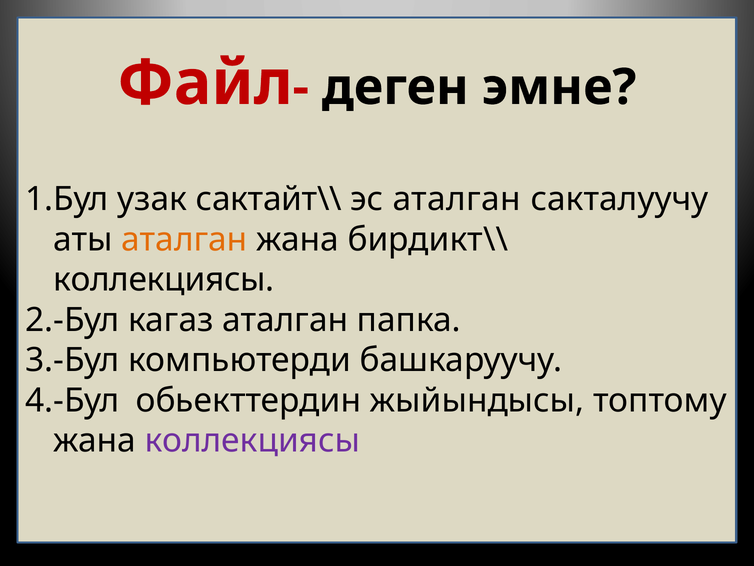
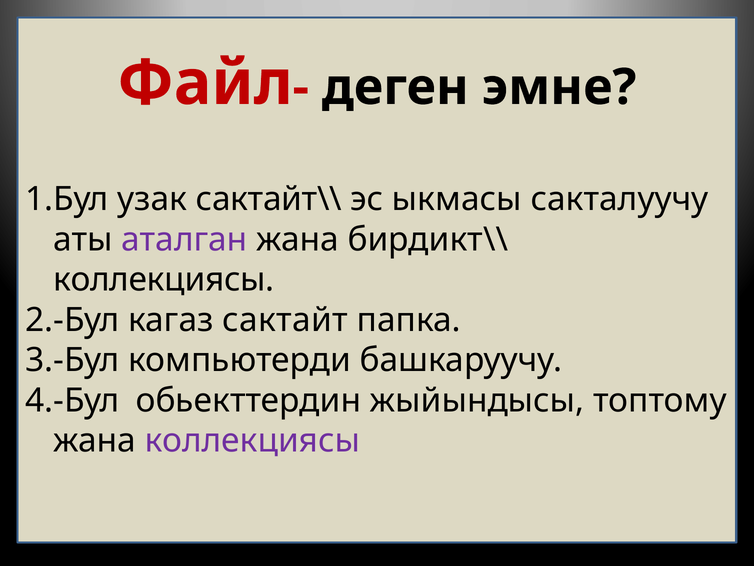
эс аталган: аталган -> ыкмасы
аталган at (184, 239) colour: orange -> purple
кагаз аталган: аталган -> сактайт
